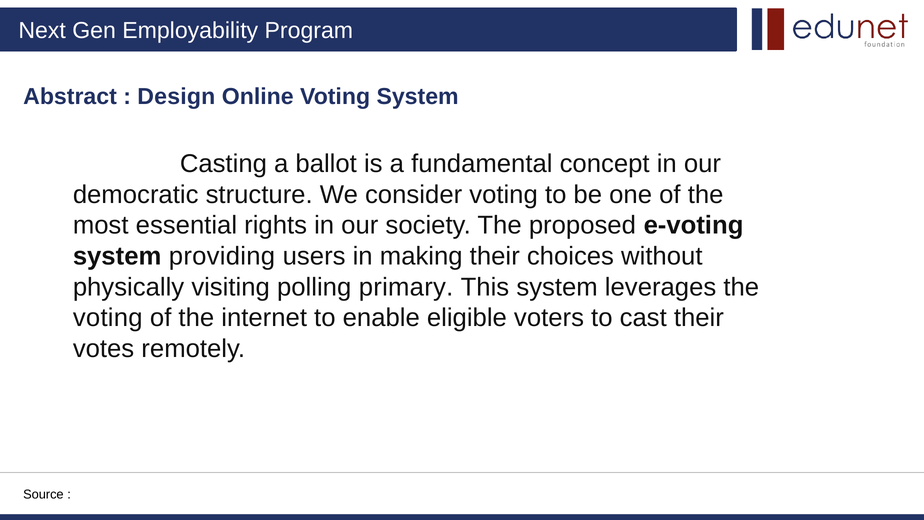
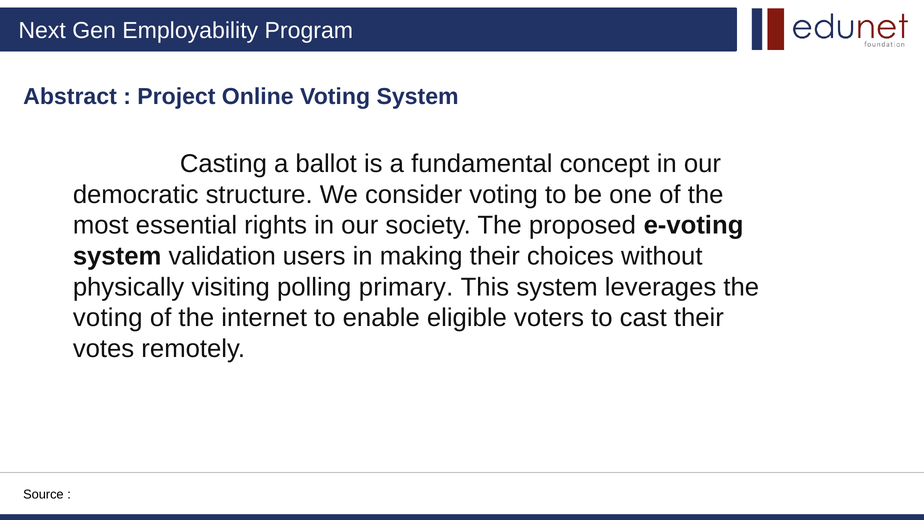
Design: Design -> Project
providing: providing -> validation
